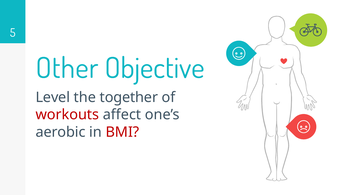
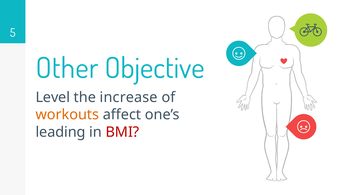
together: together -> increase
workouts colour: red -> orange
aerobic: aerobic -> leading
